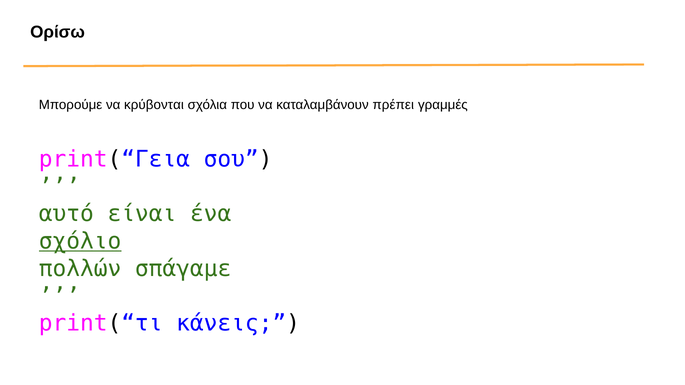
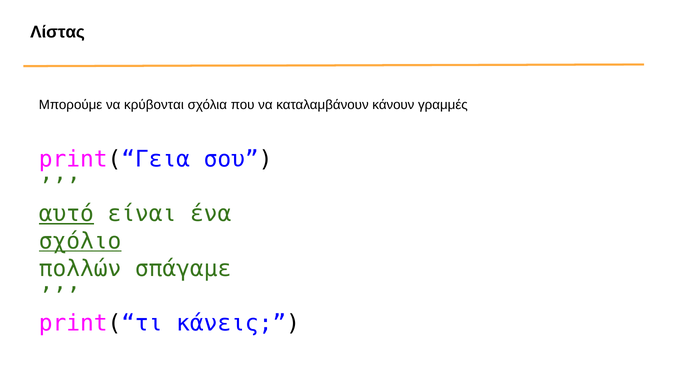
Ορίσω: Ορίσω -> Λίστας
πρέπει: πρέπει -> κάνουν
αυτό underline: none -> present
